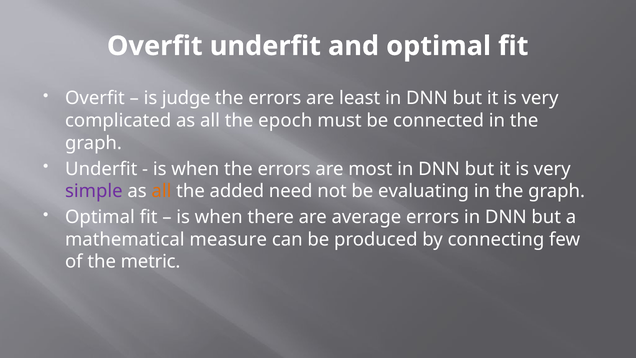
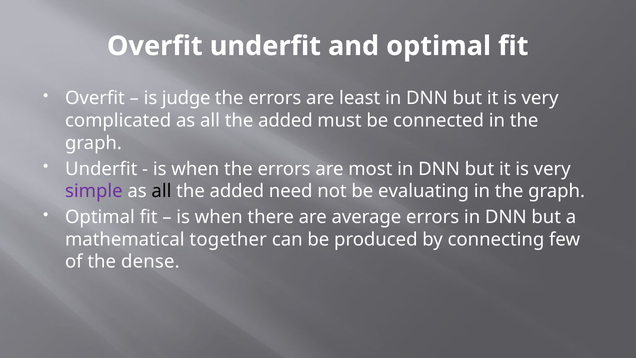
epoch at (285, 121): epoch -> added
all at (161, 191) colour: orange -> black
measure: measure -> together
metric: metric -> dense
